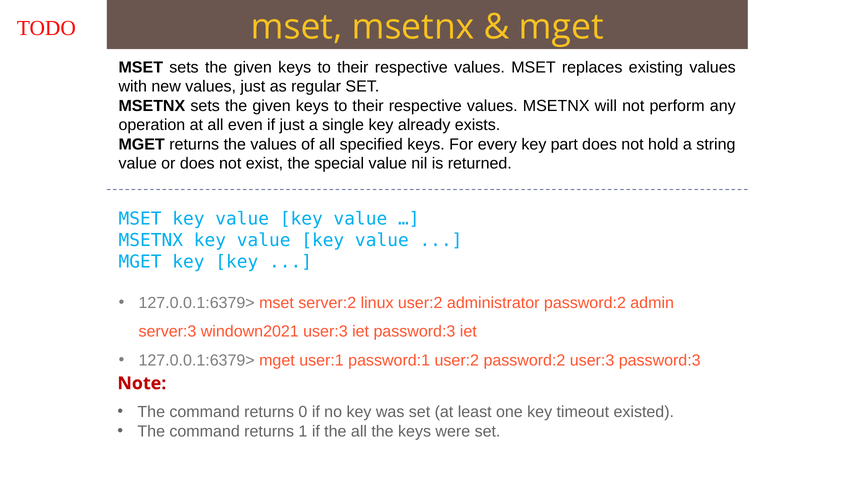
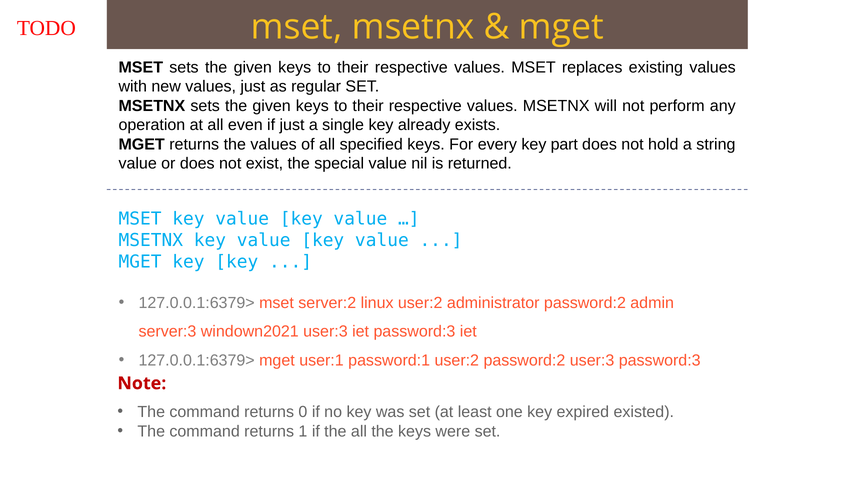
timeout: timeout -> expired
